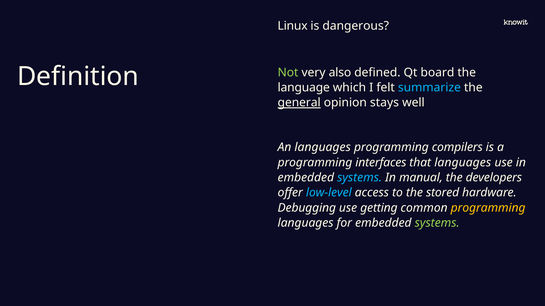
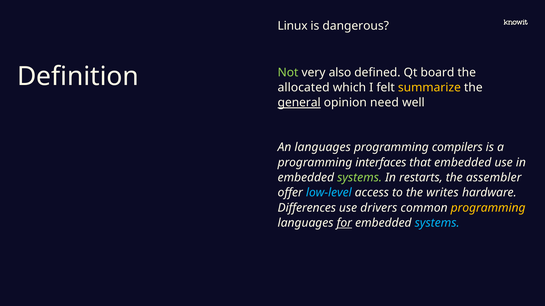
language: language -> allocated
summarize colour: light blue -> yellow
stays: stays -> need
that languages: languages -> embedded
systems at (360, 178) colour: light blue -> light green
manual: manual -> restarts
developers: developers -> assembler
stored: stored -> writes
Debugging: Debugging -> Differences
getting: getting -> drivers
for underline: none -> present
systems at (437, 223) colour: light green -> light blue
